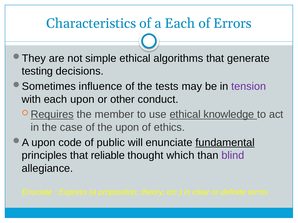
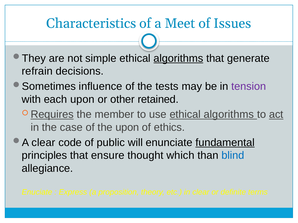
a Each: Each -> Meet
Errors: Errors -> Issues
algorithms at (178, 58) underline: none -> present
testing: testing -> refrain
conduct: conduct -> retained
use ethical knowledge: knowledge -> algorithms
act underline: none -> present
upon at (44, 143): upon -> clear
reliable: reliable -> ensure
blind colour: purple -> blue
